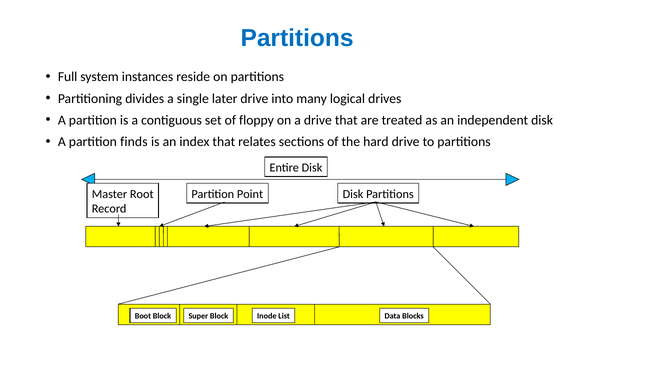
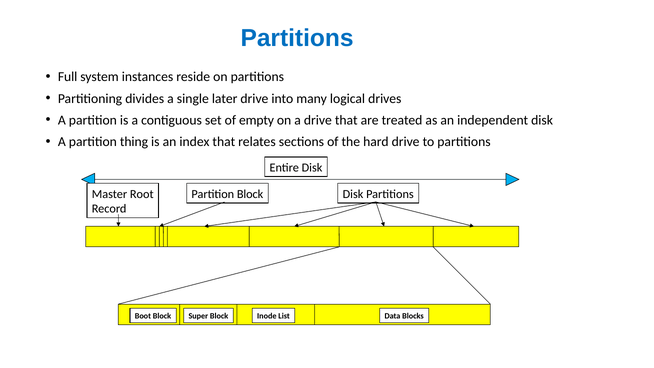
floppy: floppy -> empty
finds: finds -> thing
Partition Point: Point -> Block
